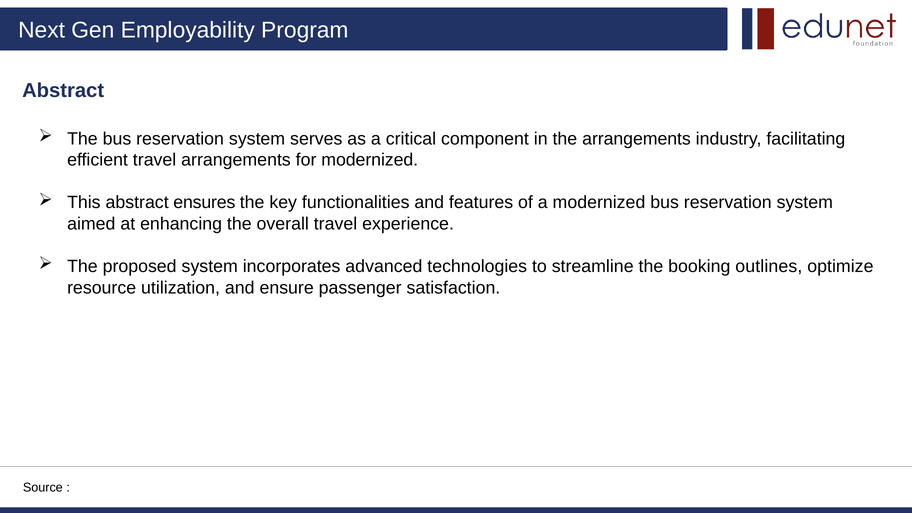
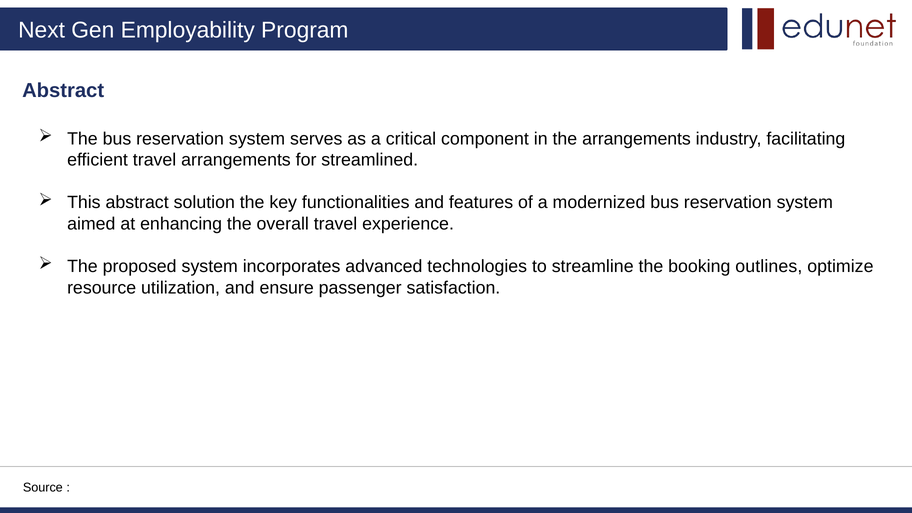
for modernized: modernized -> streamlined
ensures: ensures -> solution
